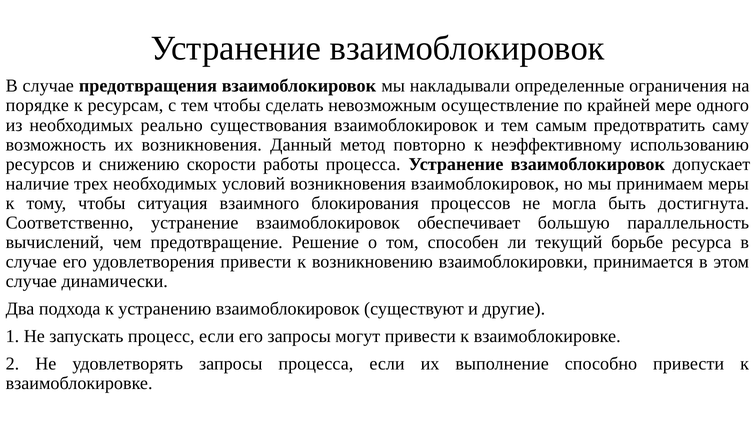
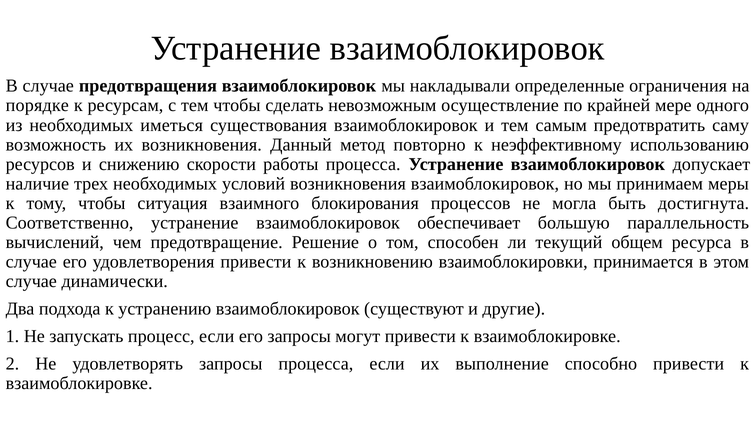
реально: реально -> иметься
борьбе: борьбе -> общем
